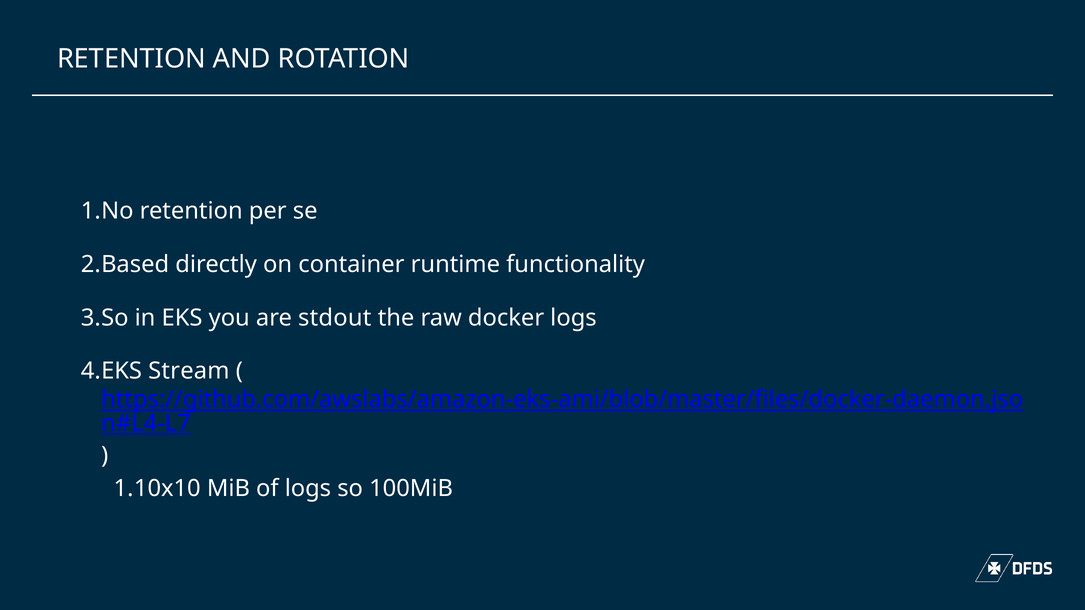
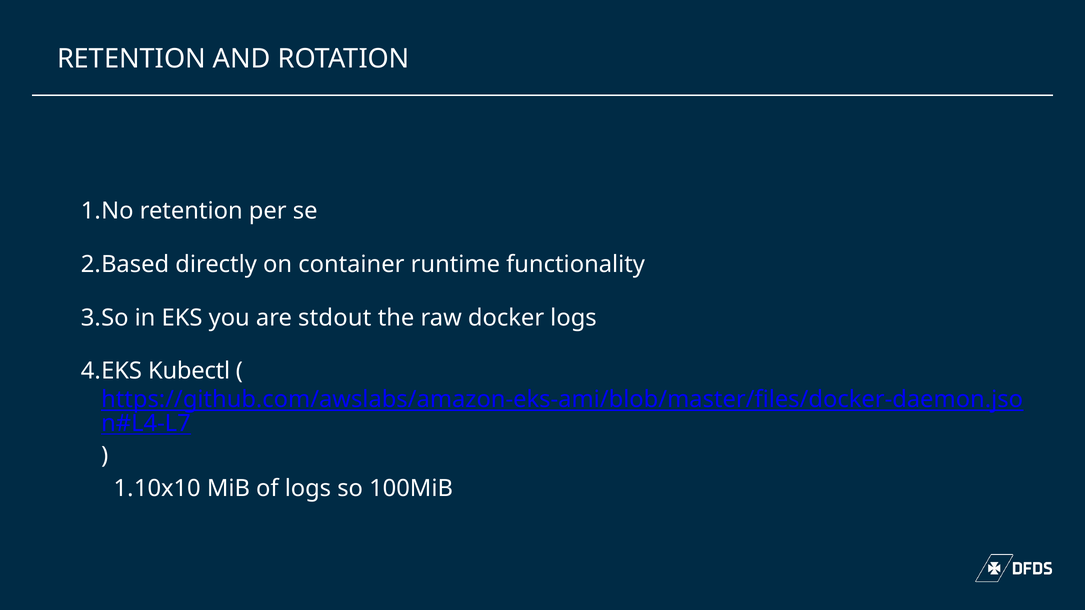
Stream: Stream -> Kubectl
